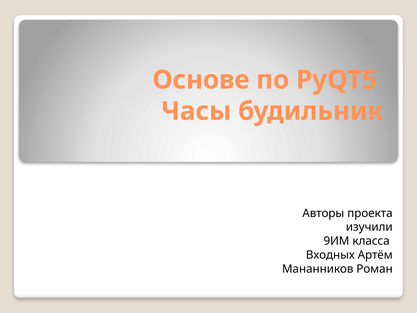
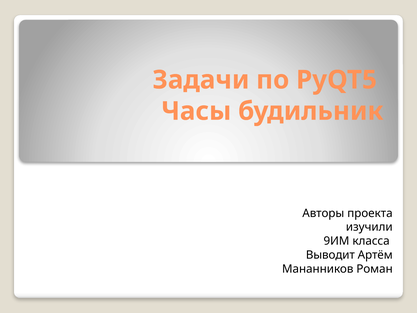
Основе: Основе -> Задачи
Входных: Входных -> Выводит
